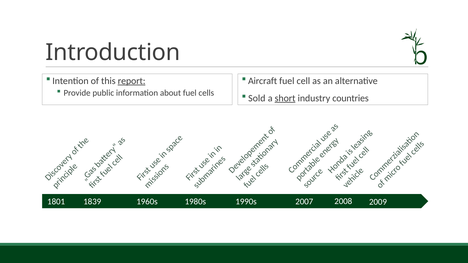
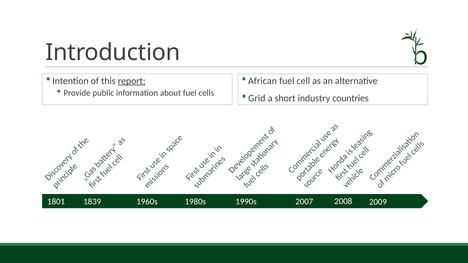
Aircraft: Aircraft -> African
Sold: Sold -> Grid
short underline: present -> none
